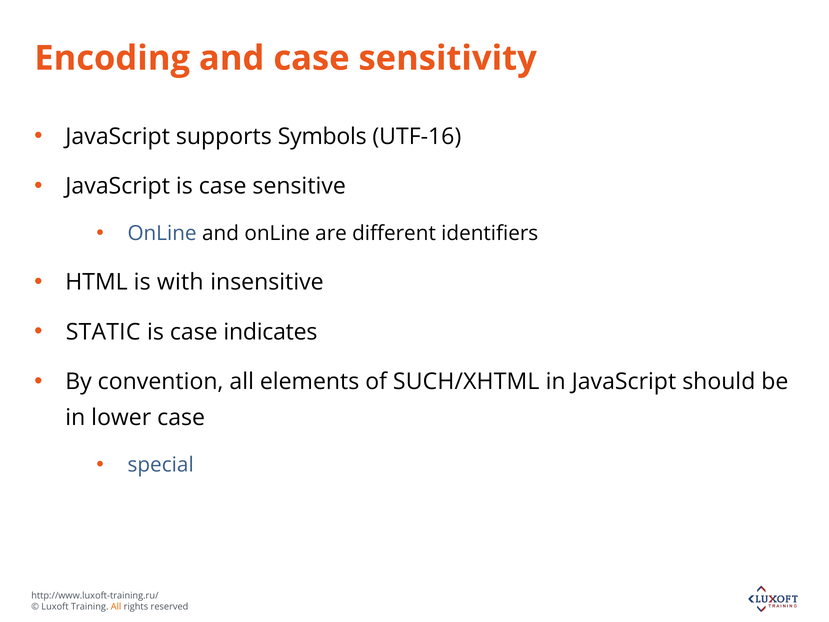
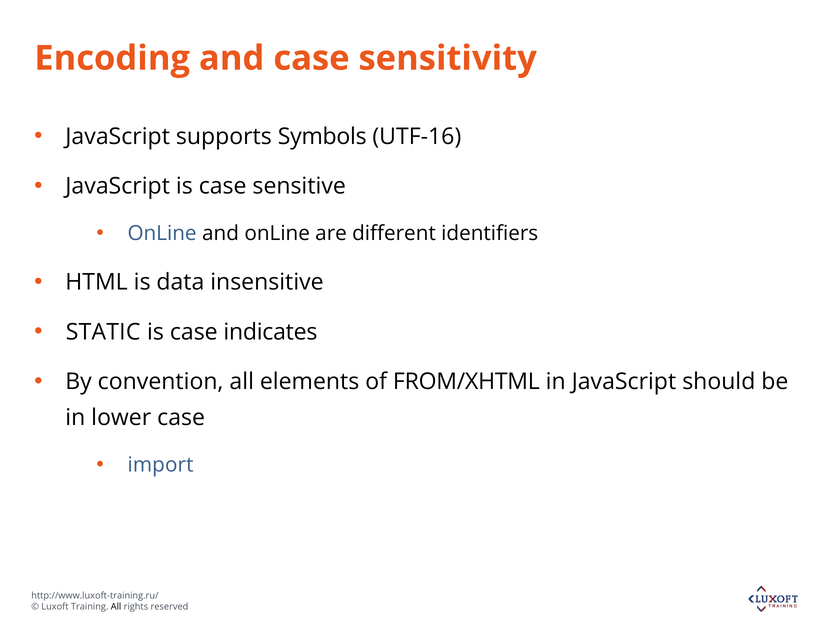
with: with -> data
SUCH/XHTML: SUCH/XHTML -> FROM/XHTML
special: special -> import
All at (116, 606) colour: orange -> black
